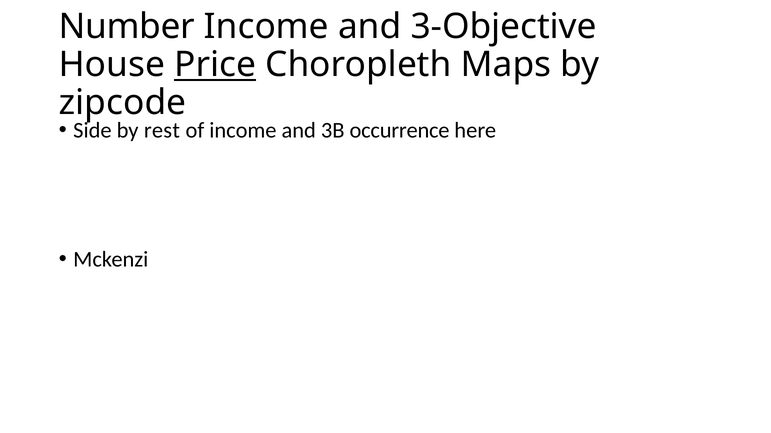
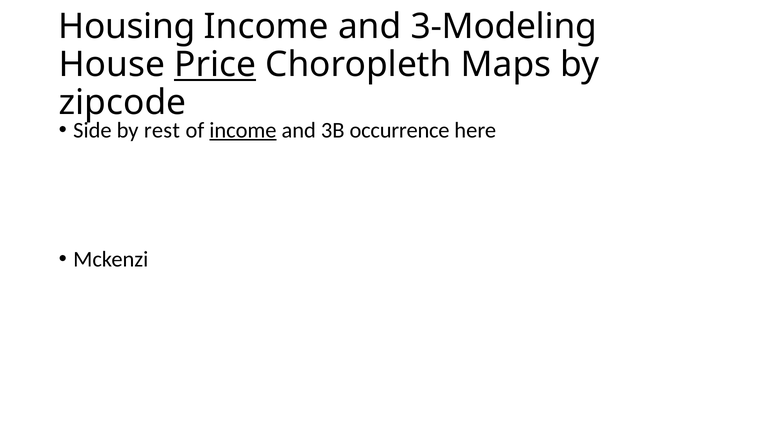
Number: Number -> Housing
3-Objective: 3-Objective -> 3-Modeling
income at (243, 130) underline: none -> present
